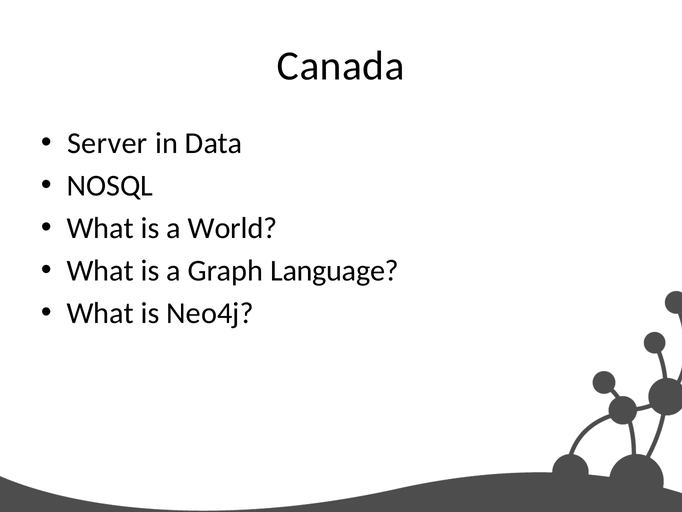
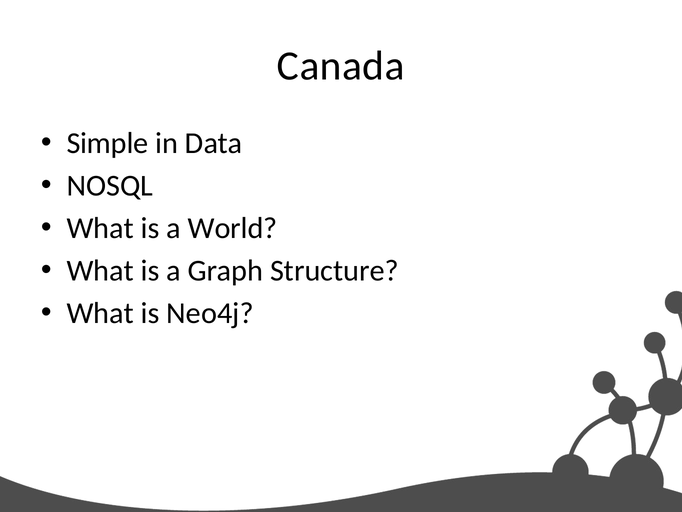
Server: Server -> Simple
Language: Language -> Structure
